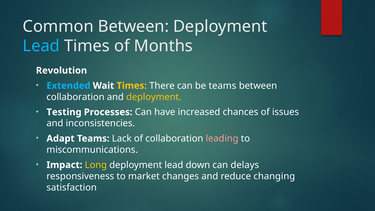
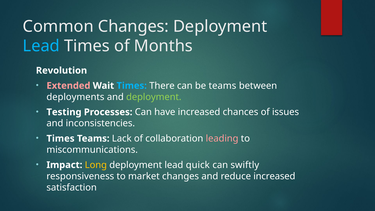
Common Between: Between -> Changes
Extended colour: light blue -> pink
Times at (132, 86) colour: yellow -> light blue
collaboration at (75, 97): collaboration -> deployments
deployment at (154, 97) colour: yellow -> light green
Adapt at (61, 138): Adapt -> Times
down: down -> quick
delays: delays -> swiftly
reduce changing: changing -> increased
